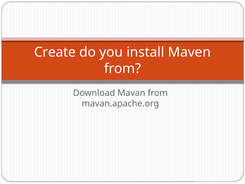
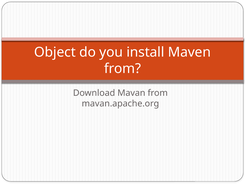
Create: Create -> Object
